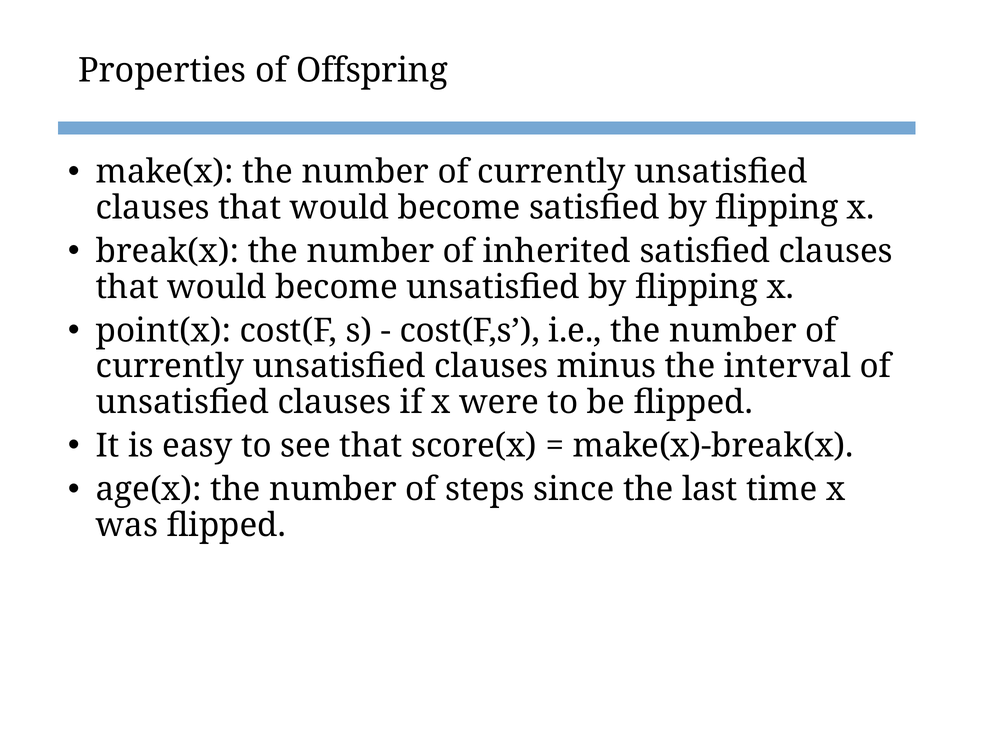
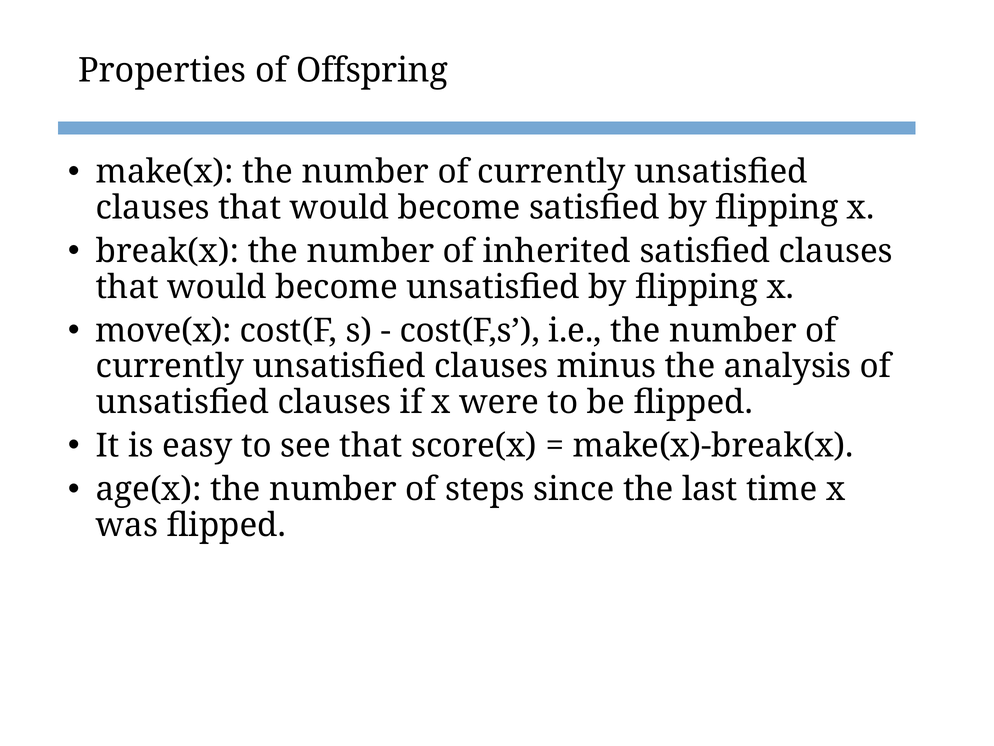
point(x: point(x -> move(x
interval: interval -> analysis
